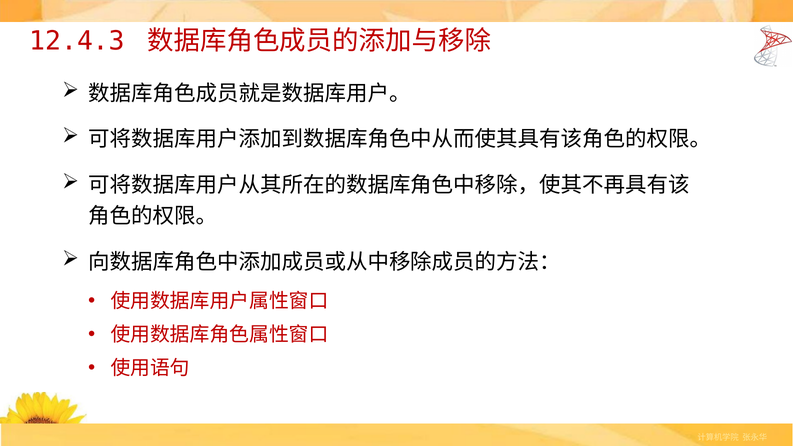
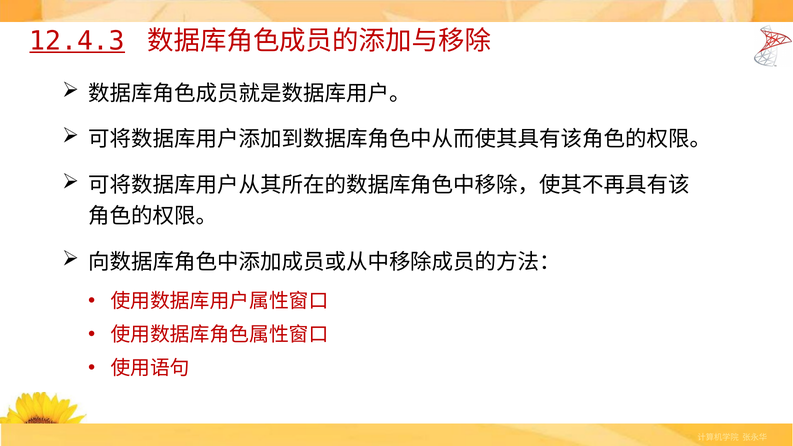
12.4.3 underline: none -> present
